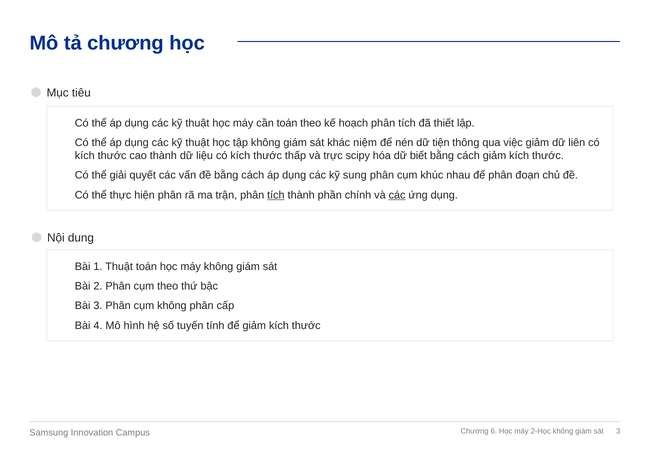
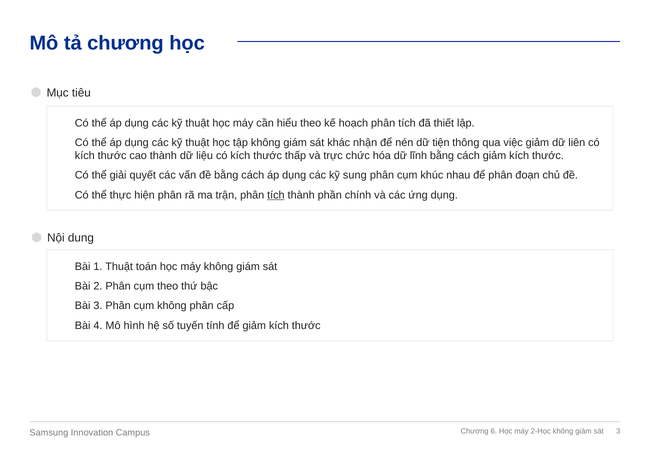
cần toán: toán -> hiểu
niệm: niệm -> nhận
scipy: scipy -> chức
biết: biết -> lĩnh
các at (397, 195) underline: present -> none
